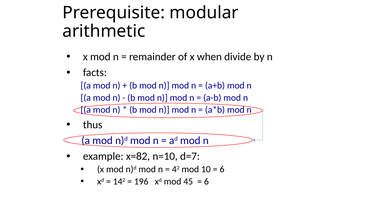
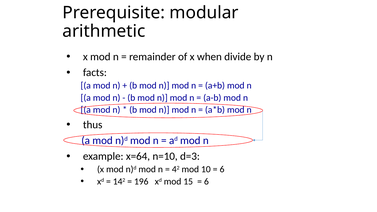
x=82: x=82 -> x=64
d=7: d=7 -> d=3
45: 45 -> 15
